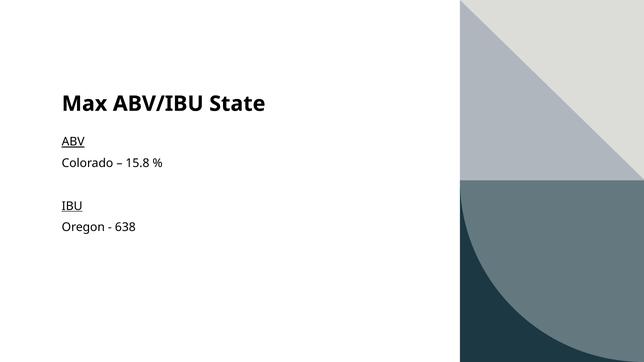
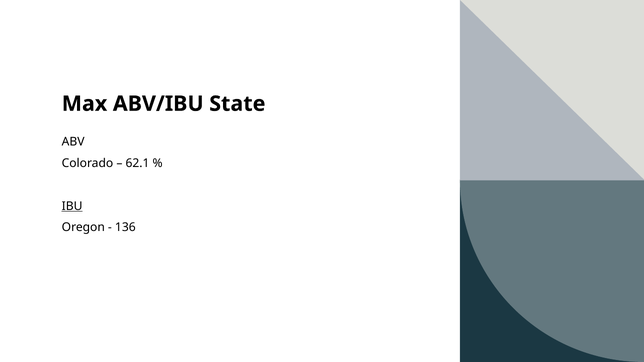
ABV underline: present -> none
15.8: 15.8 -> 62.1
638: 638 -> 136
